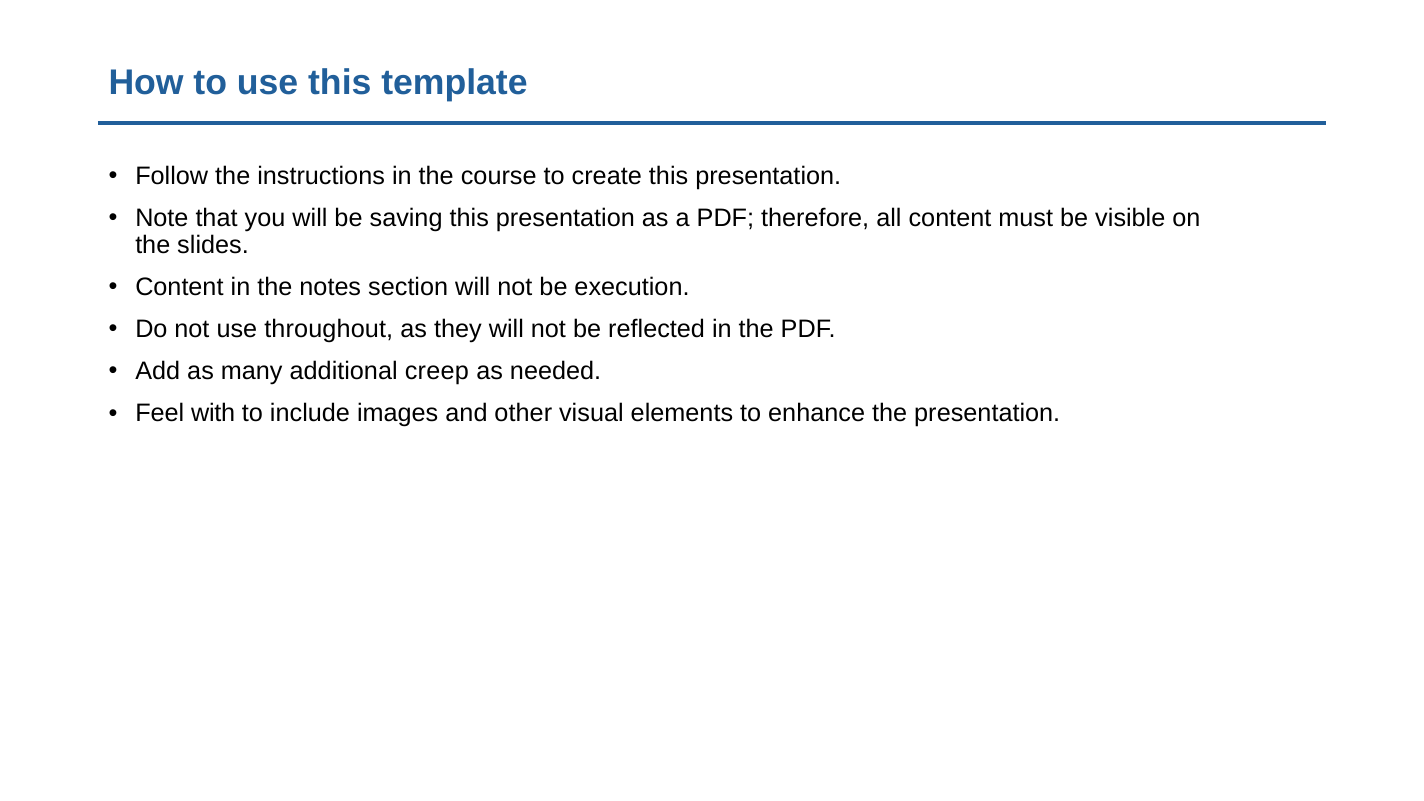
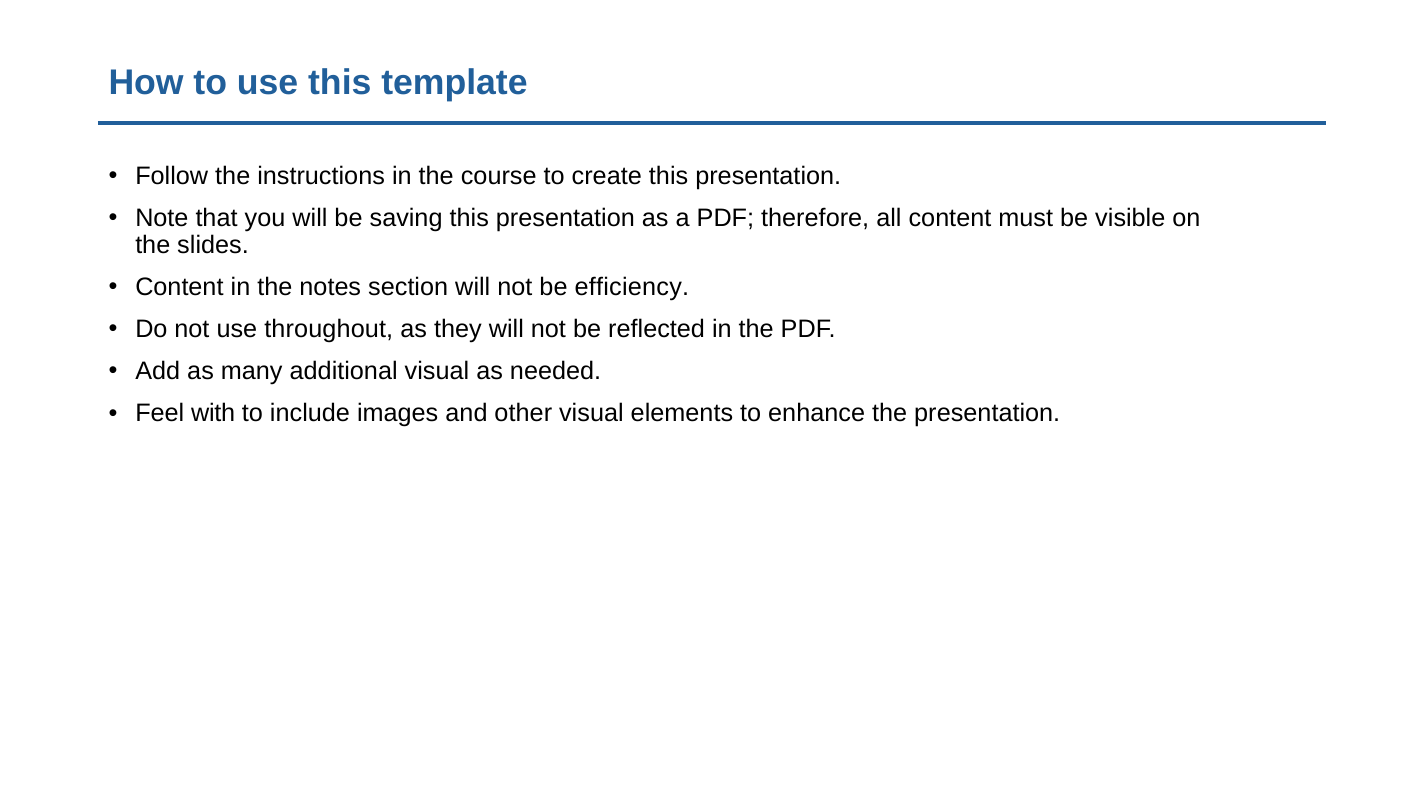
execution: execution -> efficiency
additional creep: creep -> visual
